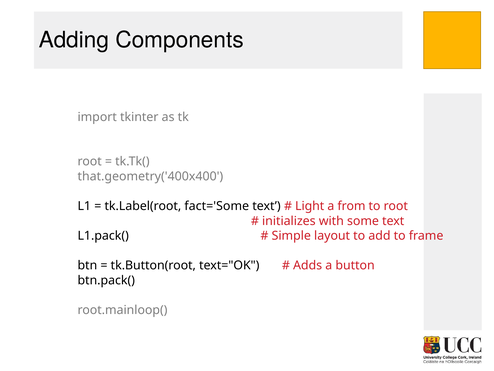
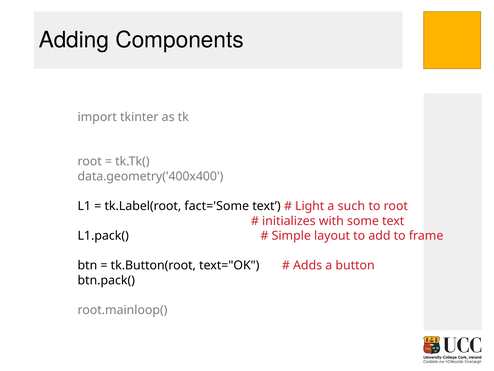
that.geometry('400x400: that.geometry('400x400 -> data.geometry('400x400
from: from -> such
